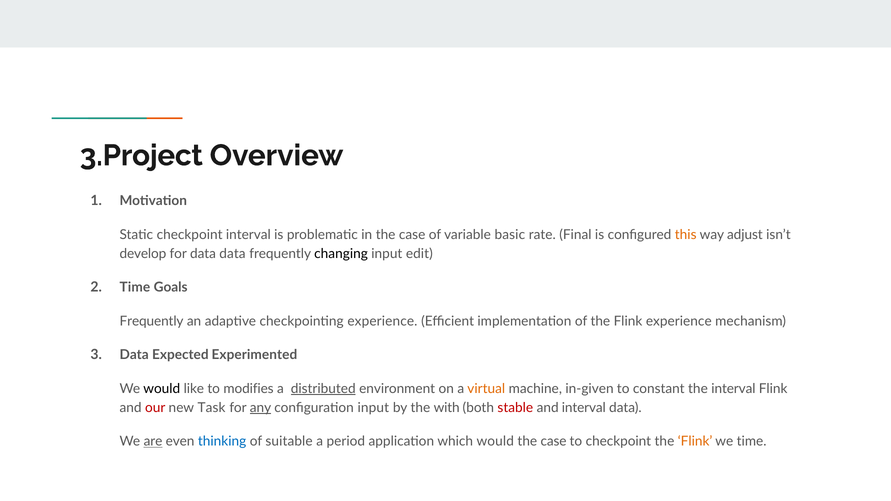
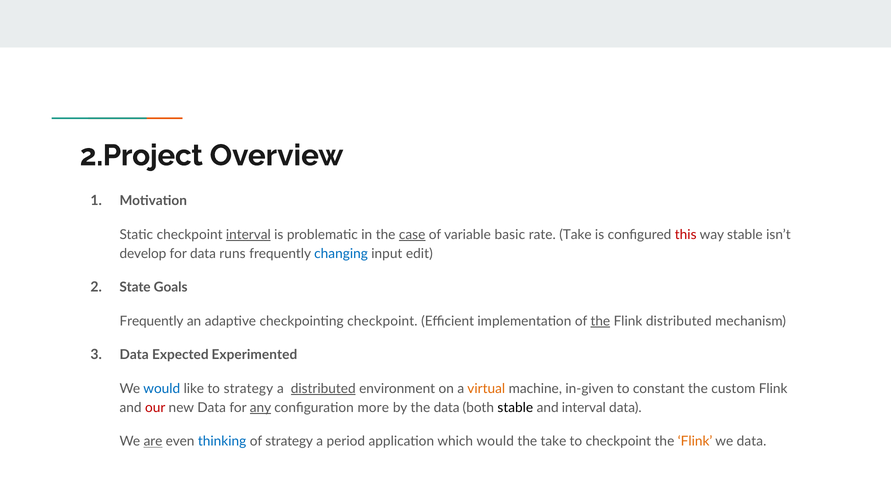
3.Project: 3.Project -> 2.Project
interval at (248, 235) underline: none -> present
case at (412, 235) underline: none -> present
rate Final: Final -> Take
this colour: orange -> red
way adjust: adjust -> stable
data data: data -> runs
changing colour: black -> blue
Time at (135, 288): Time -> State
checkpointing experience: experience -> checkpoint
the at (600, 321) underline: none -> present
Flink experience: experience -> distributed
would at (162, 389) colour: black -> blue
to modifies: modifies -> strategy
the interval: interval -> custom
new Task: Task -> Data
configuration input: input -> more
the with: with -> data
stable at (515, 408) colour: red -> black
of suitable: suitable -> strategy
case at (554, 442): case -> take
we time: time -> data
